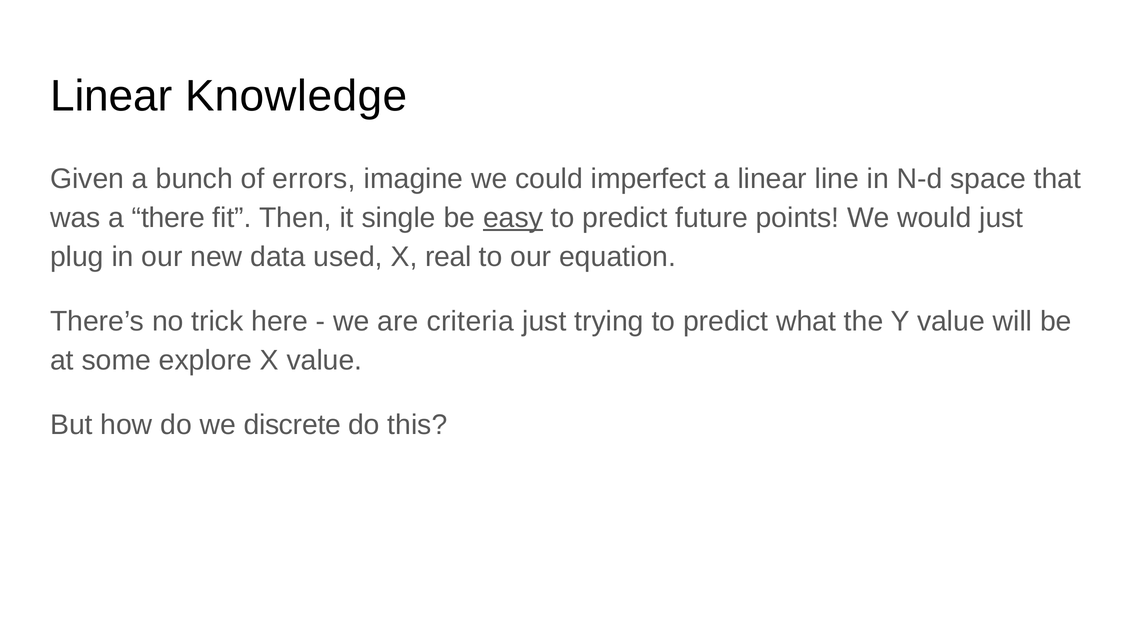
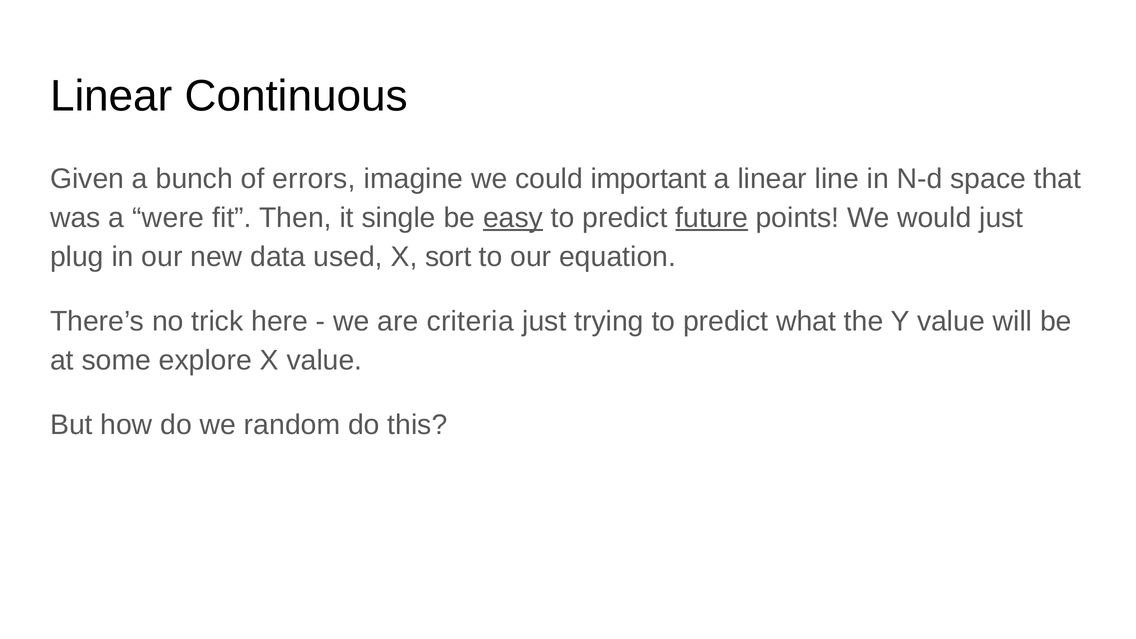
Knowledge: Knowledge -> Continuous
imperfect: imperfect -> important
there: there -> were
future underline: none -> present
real: real -> sort
discrete: discrete -> random
